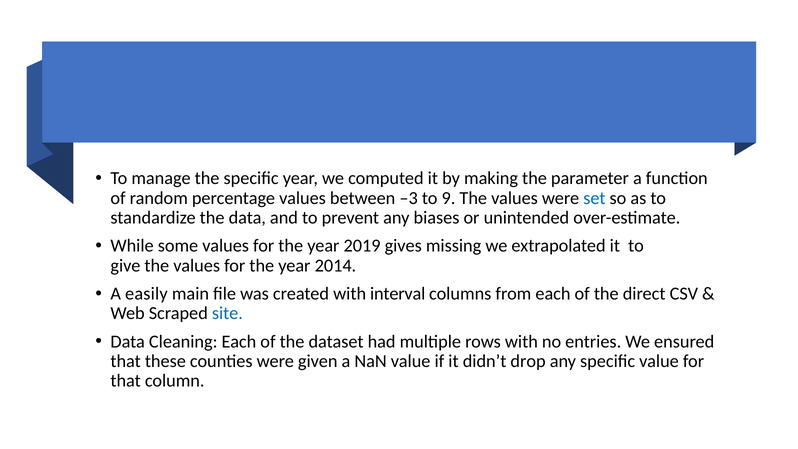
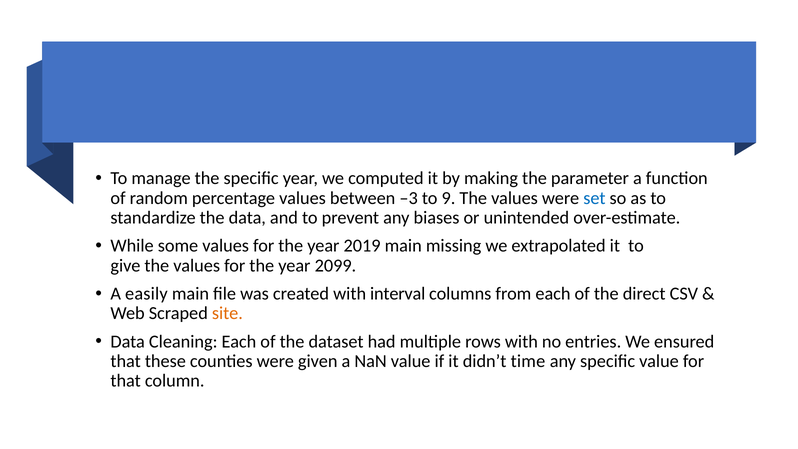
2019 gives: gives -> main
2014: 2014 -> 2099
site colour: blue -> orange
drop: drop -> time
